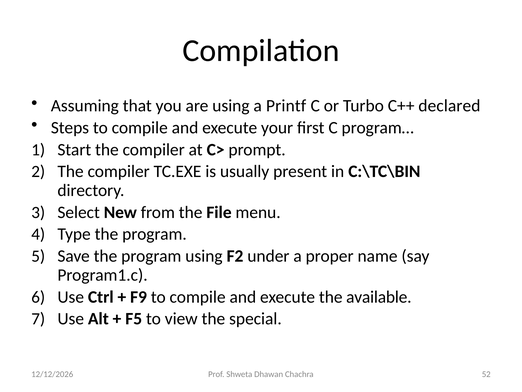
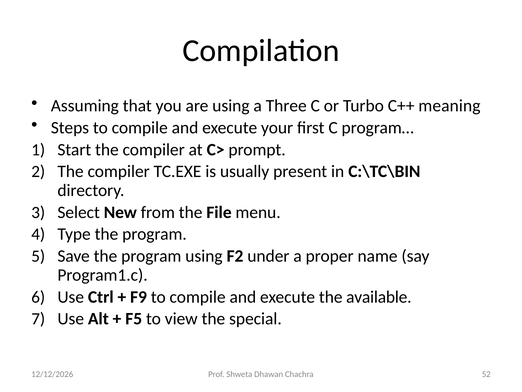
Printf: Printf -> Three
declared: declared -> meaning
